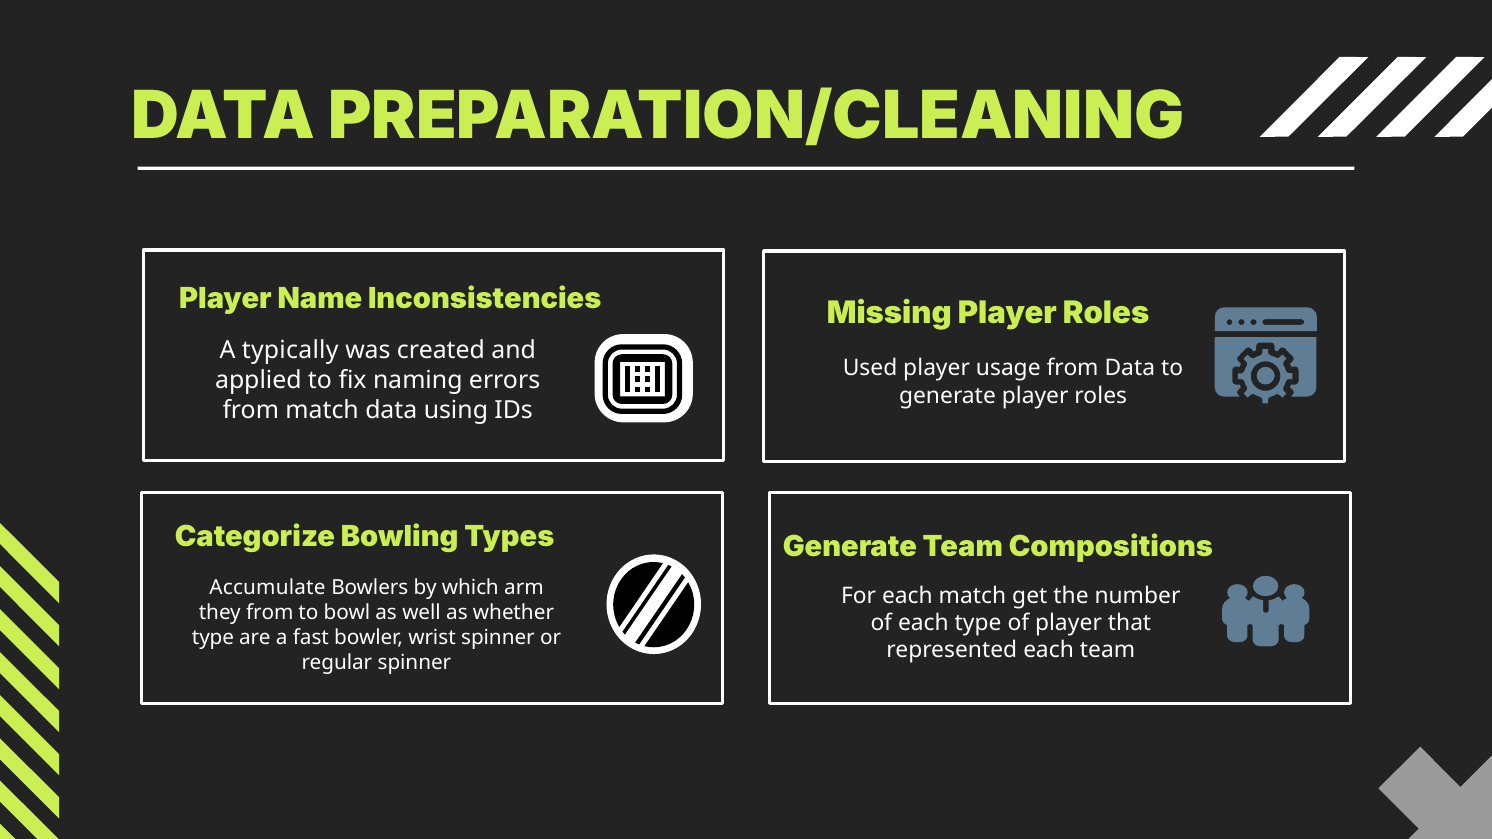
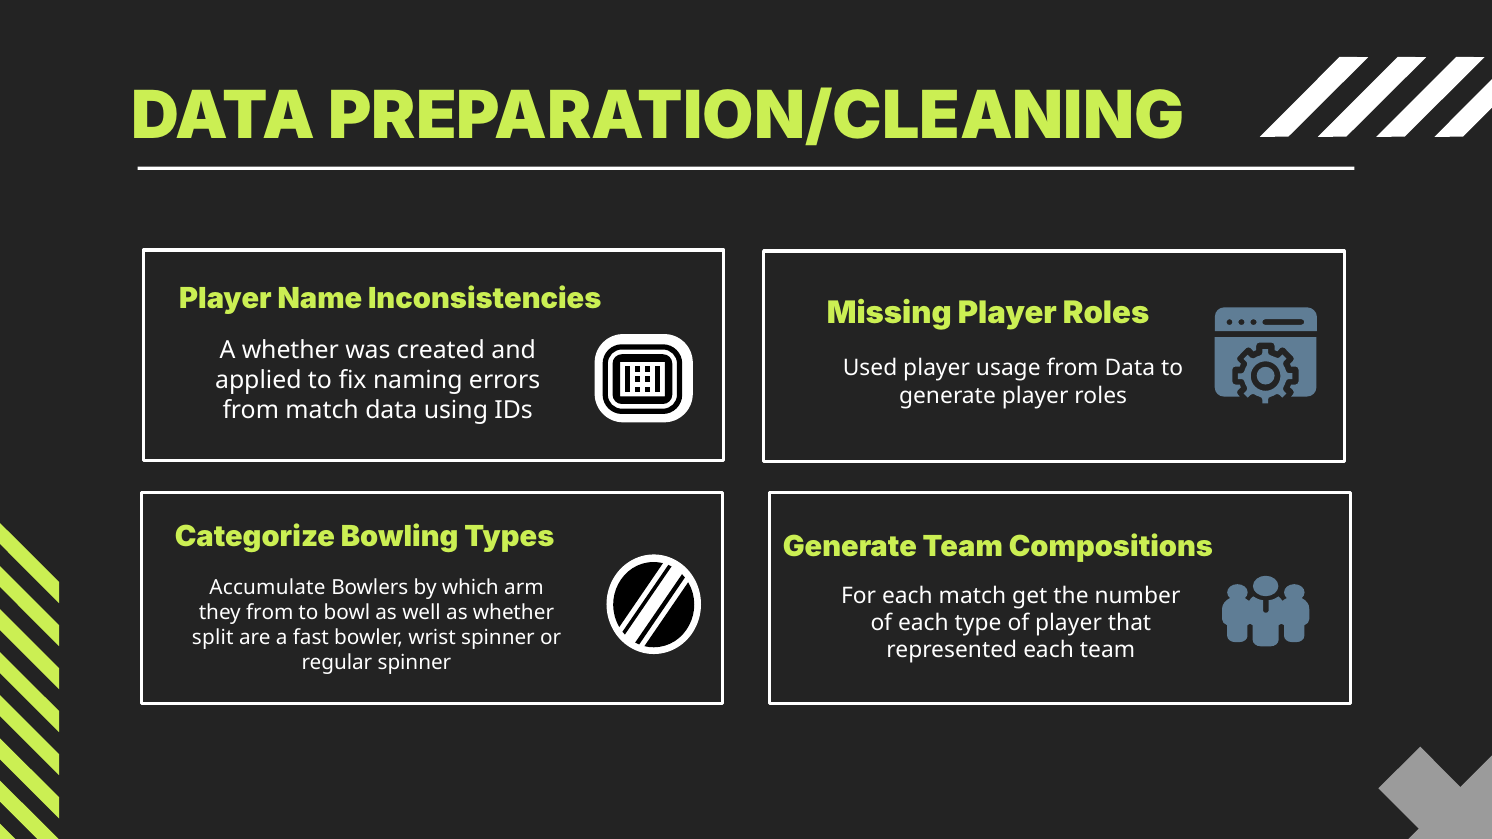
A typically: typically -> whether
type at (213, 638): type -> split
